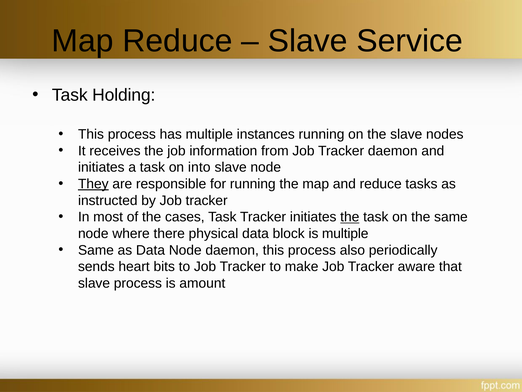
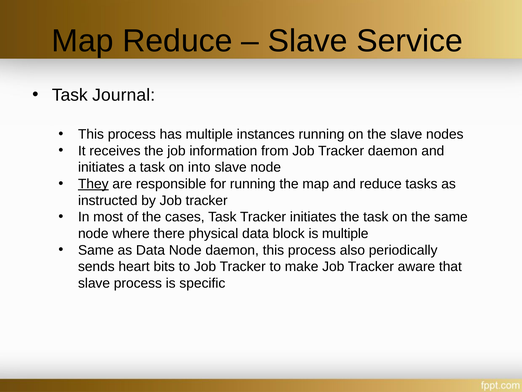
Holding: Holding -> Journal
the at (350, 217) underline: present -> none
amount: amount -> specific
